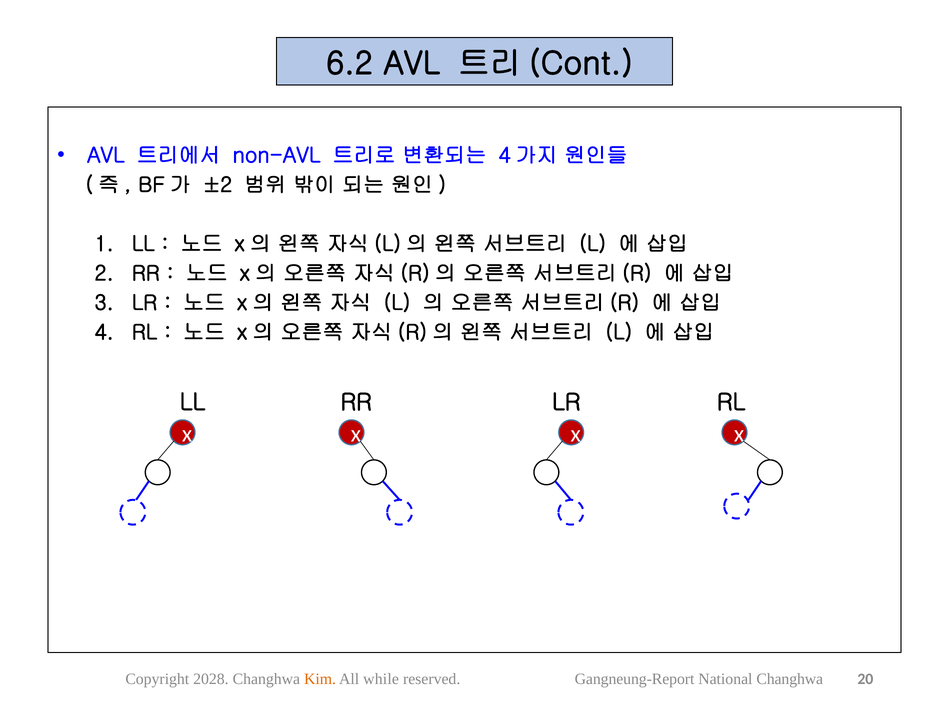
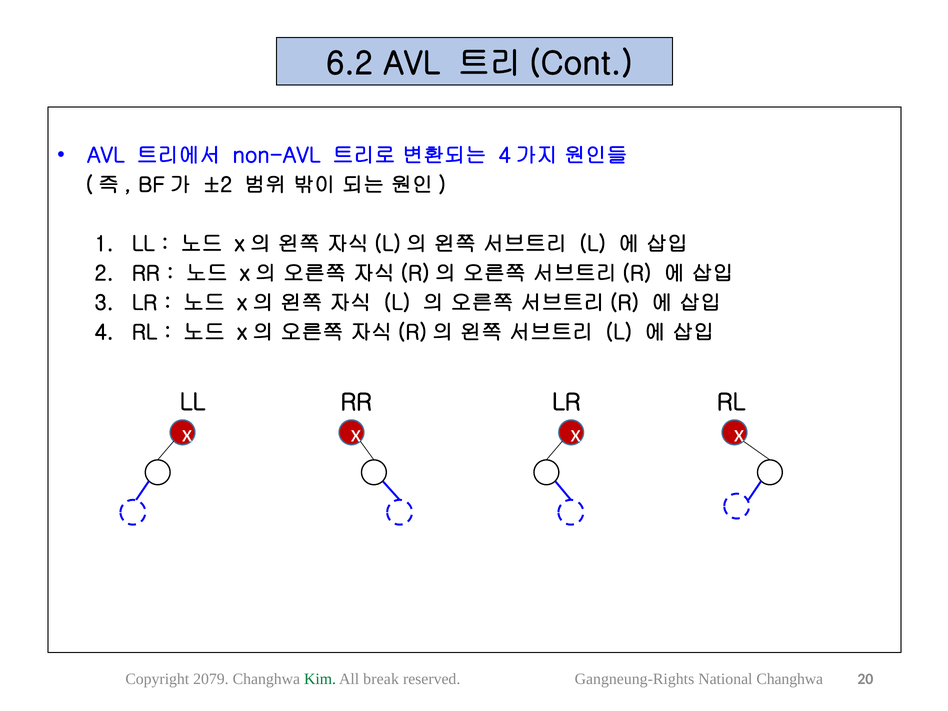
2028: 2028 -> 2079
Kim colour: orange -> green
while: while -> break
Gangneung-Report: Gangneung-Report -> Gangneung-Rights
